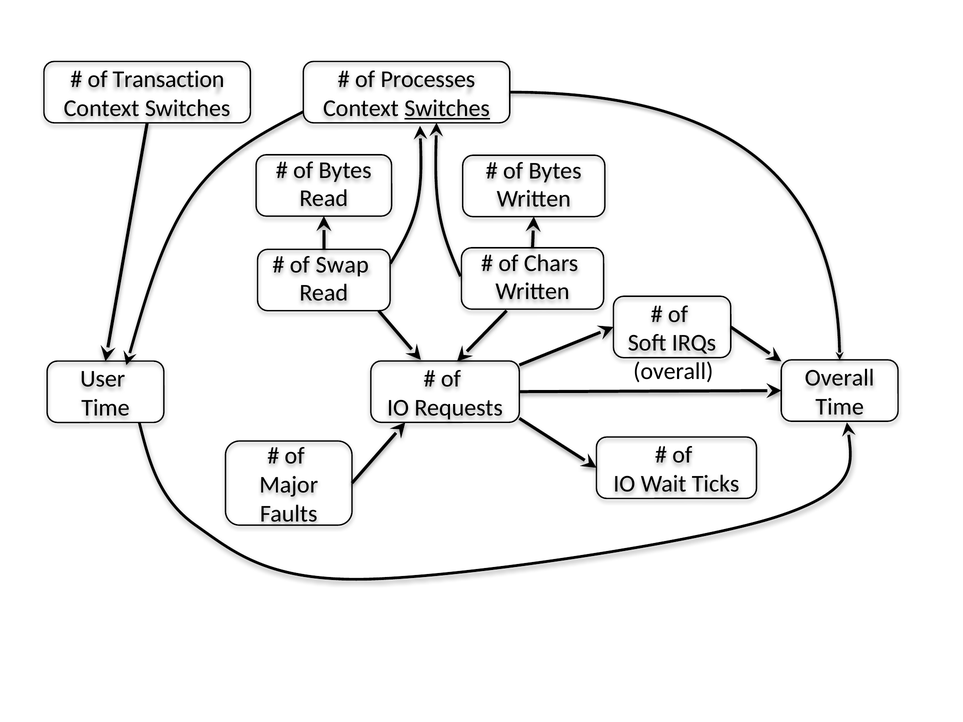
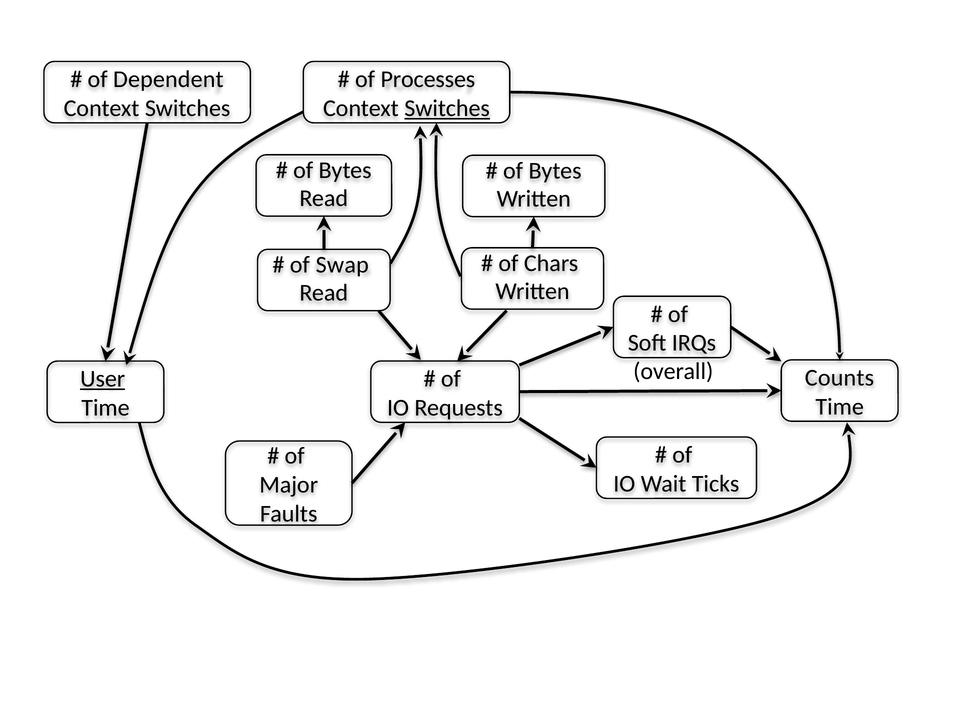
Transaction: Transaction -> Dependent
Overall at (840, 378): Overall -> Counts
User underline: none -> present
